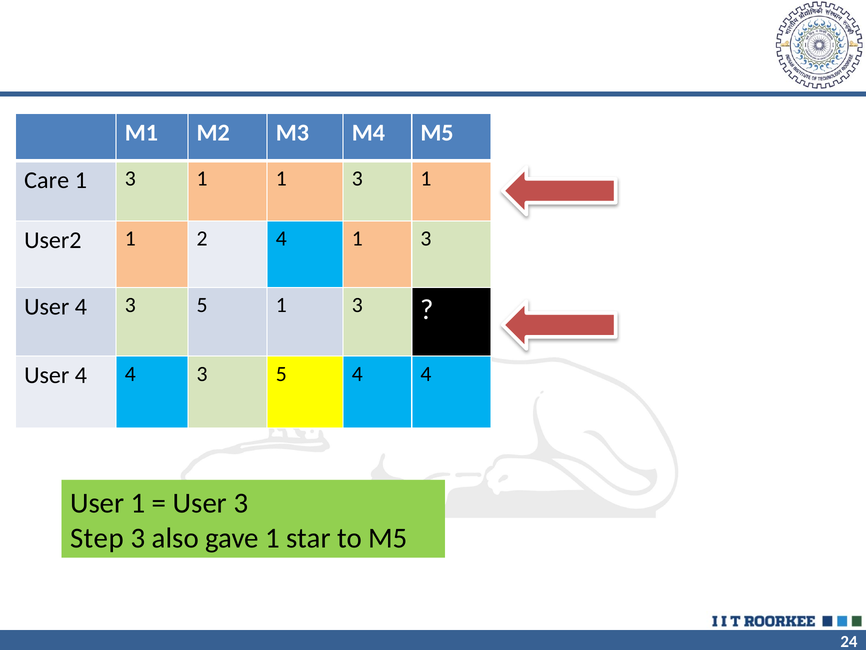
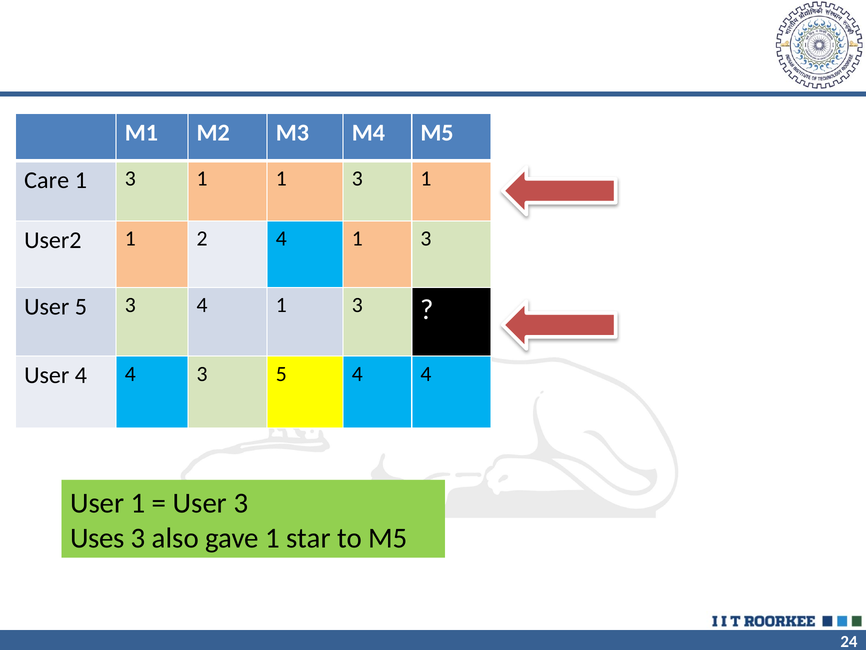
4 at (81, 307): 4 -> 5
5 at (202, 305): 5 -> 4
Step: Step -> Uses
